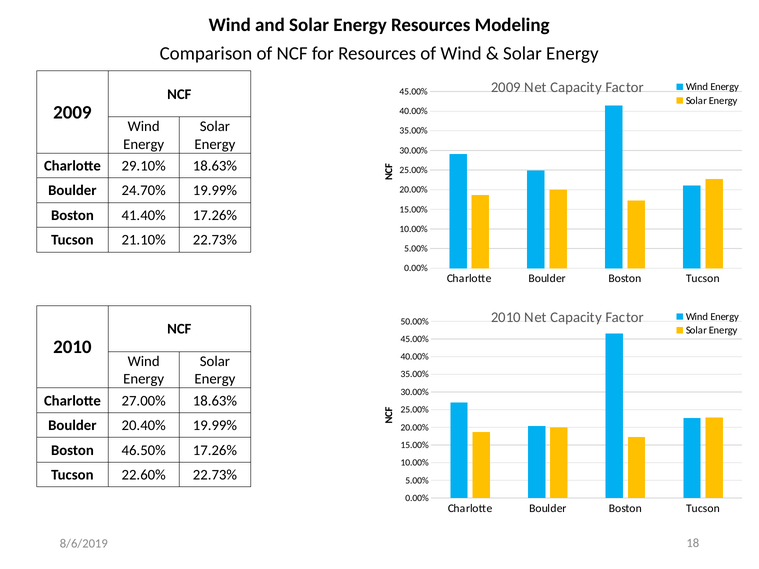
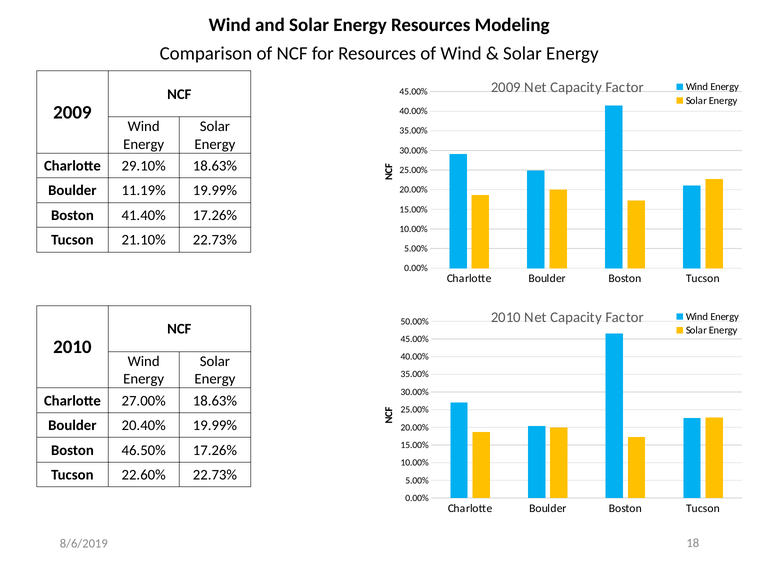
24.70%: 24.70% -> 11.19%
